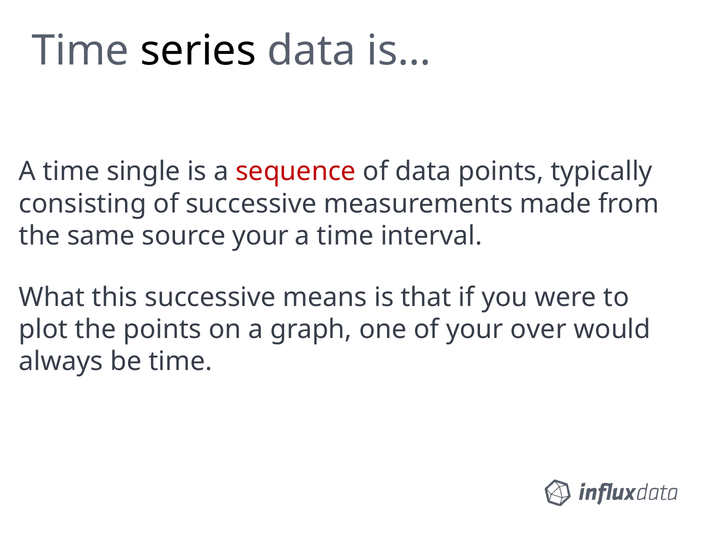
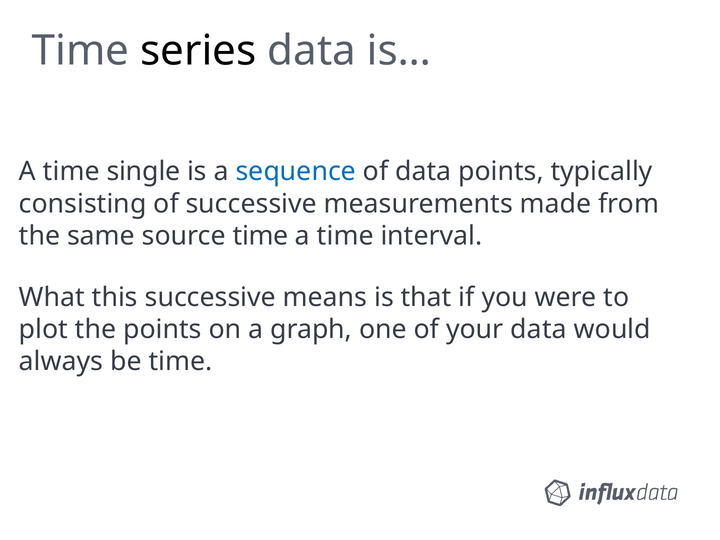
sequence colour: red -> blue
source your: your -> time
your over: over -> data
